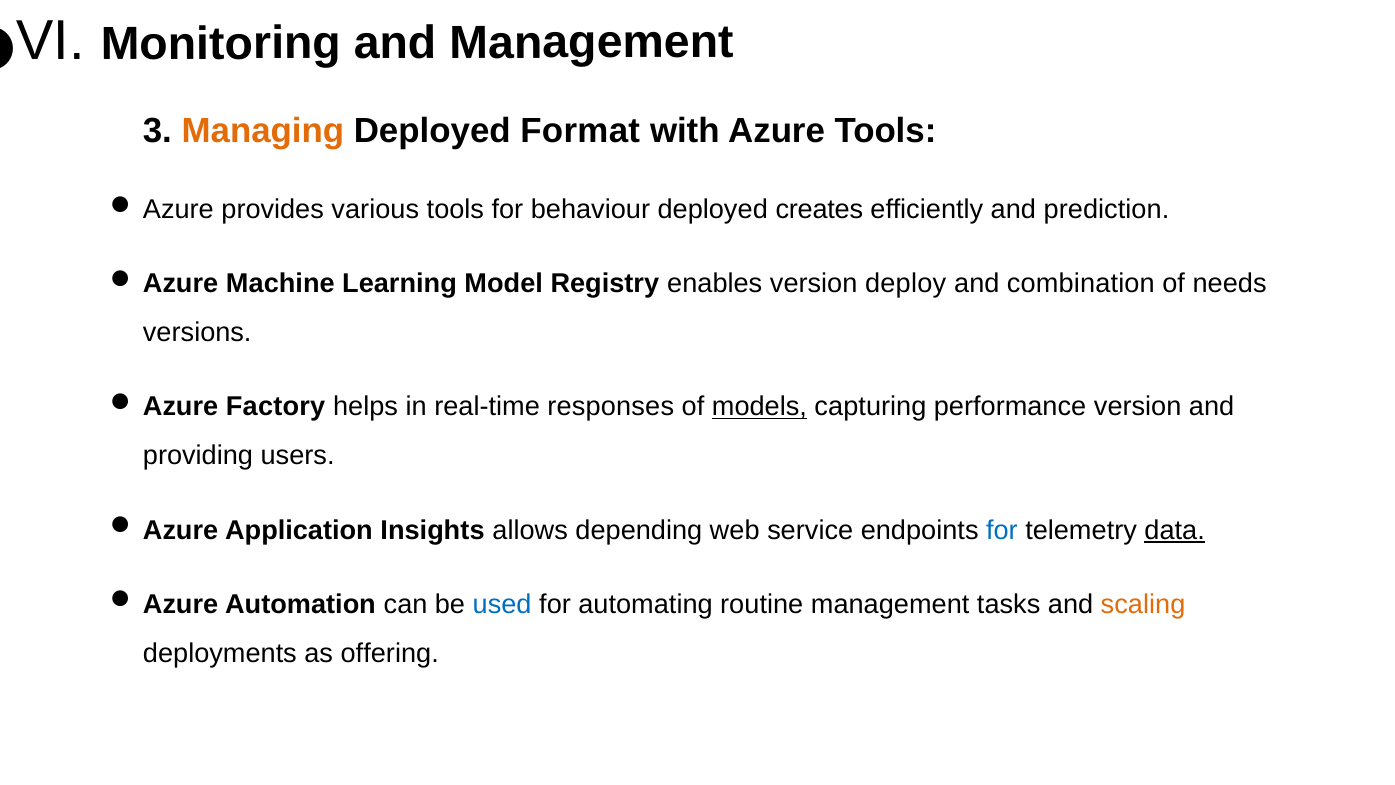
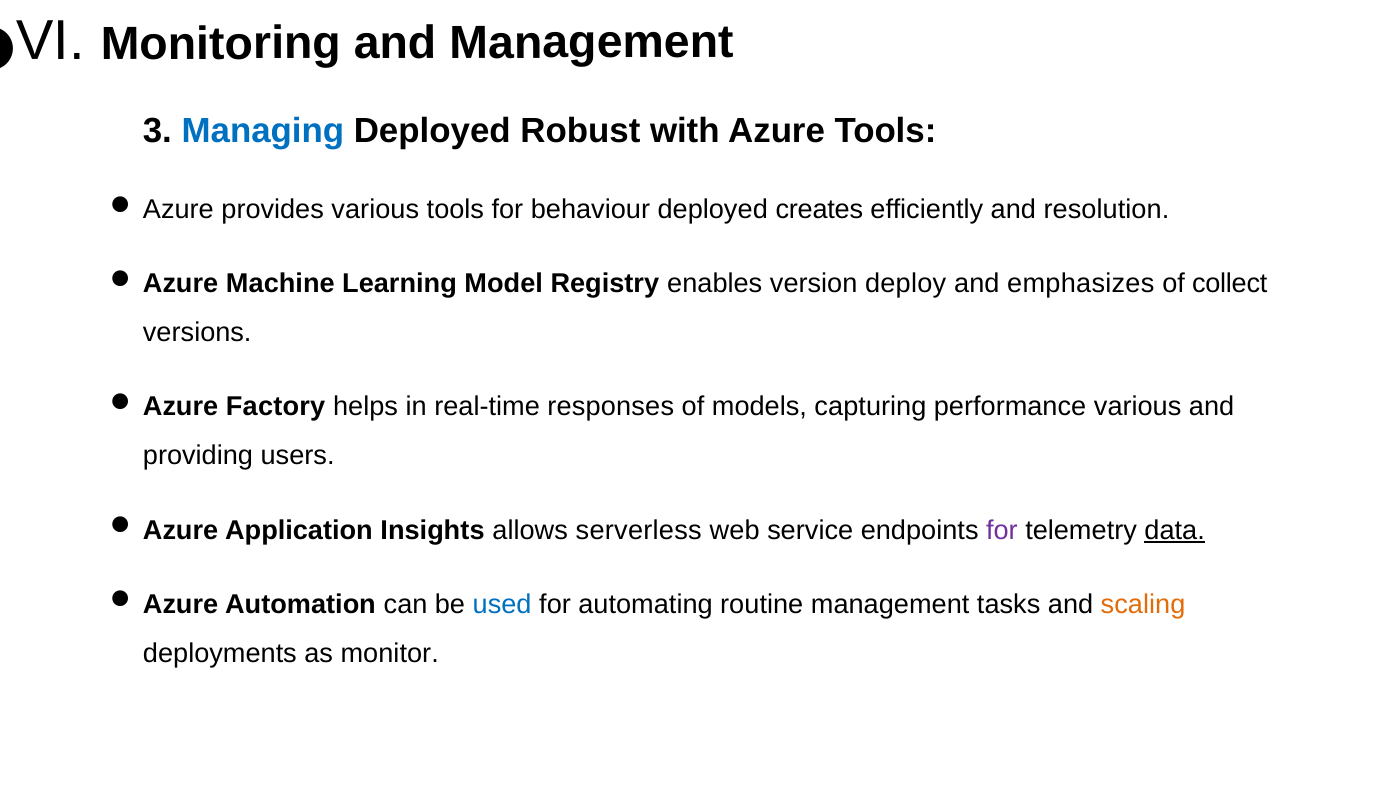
Managing colour: orange -> blue
Format: Format -> Robust
prediction: prediction -> resolution
combination: combination -> emphasizes
needs: needs -> collect
models underline: present -> none
performance version: version -> various
depending: depending -> serverless
for at (1002, 530) colour: blue -> purple
offering: offering -> monitor
